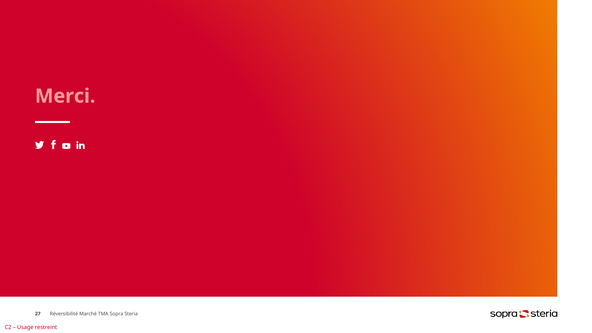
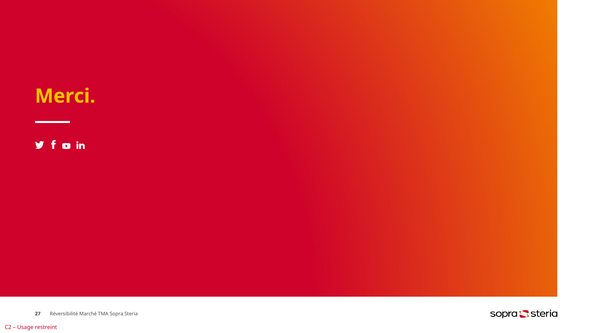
Merci colour: pink -> yellow
